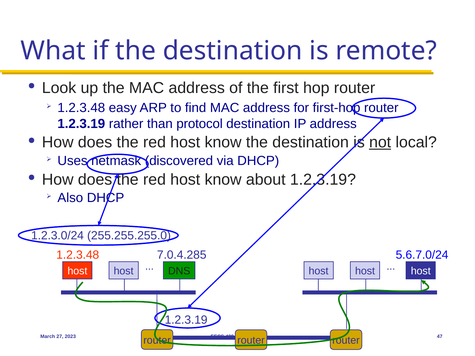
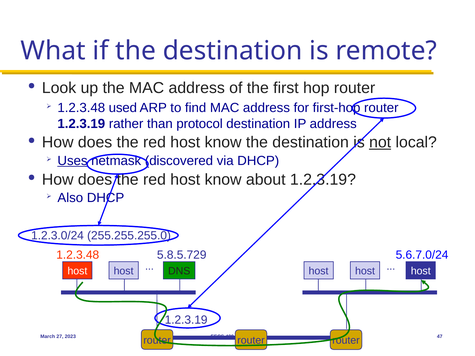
easy: easy -> used
Uses underline: none -> present
7.0.4.285: 7.0.4.285 -> 5.8.5.729
